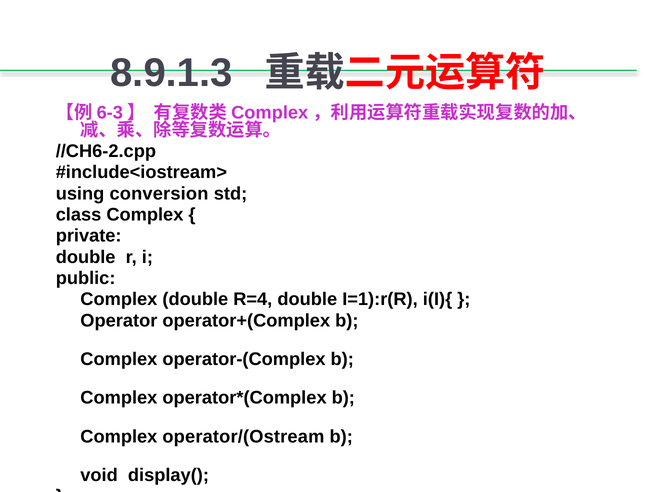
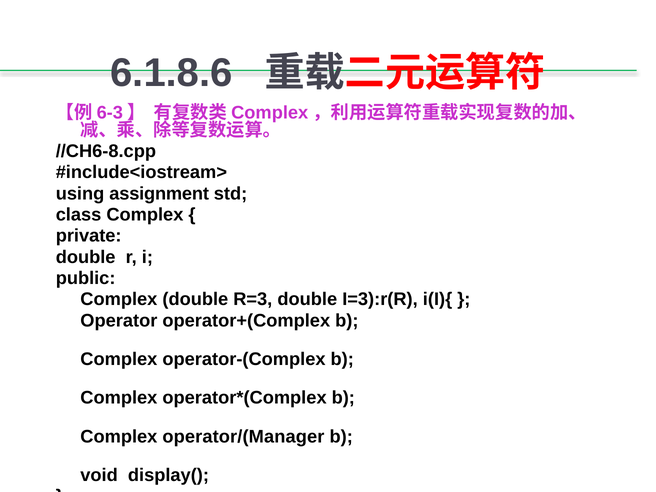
8.9.1.3: 8.9.1.3 -> 6.1.8.6
//CH6-2.cpp: //CH6-2.cpp -> //CH6-8.cpp
conversion: conversion -> assignment
R=4: R=4 -> R=3
I=1):r(R: I=1):r(R -> I=3):r(R
operator/(Ostream: operator/(Ostream -> operator/(Manager
